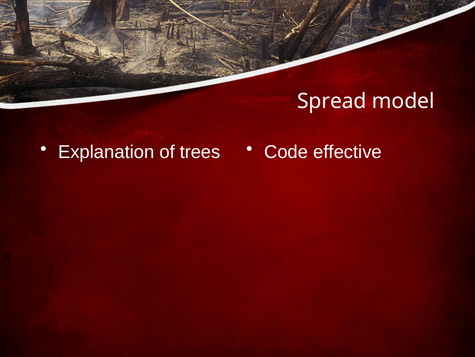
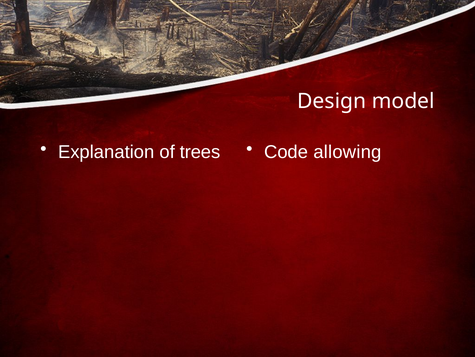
Spread: Spread -> Design
effective: effective -> allowing
